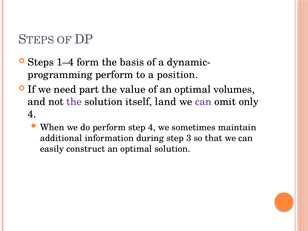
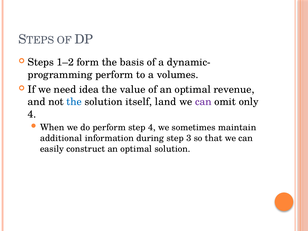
1–4: 1–4 -> 1–2
position: position -> volumes
part: part -> idea
volumes: volumes -> revenue
the at (74, 102) colour: purple -> blue
